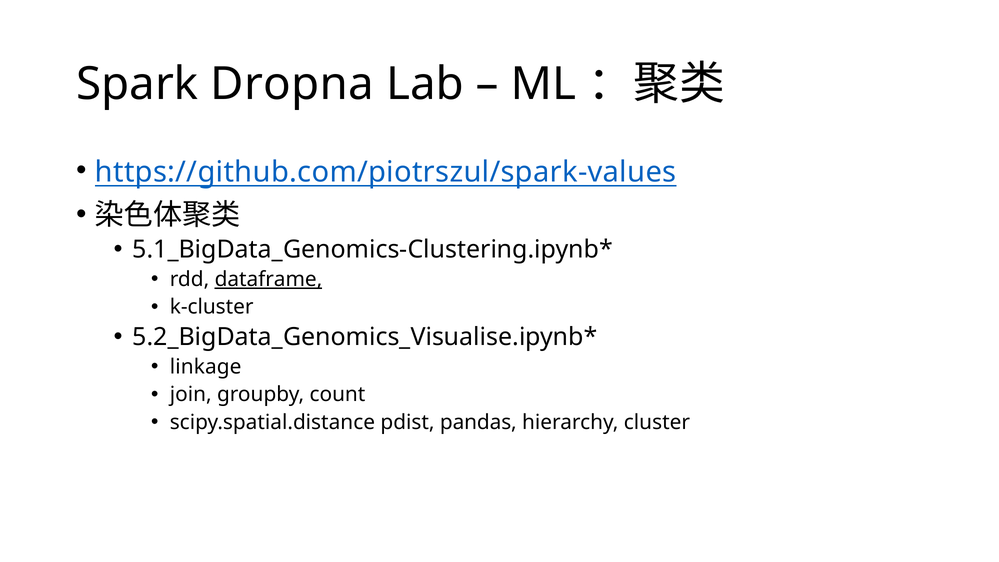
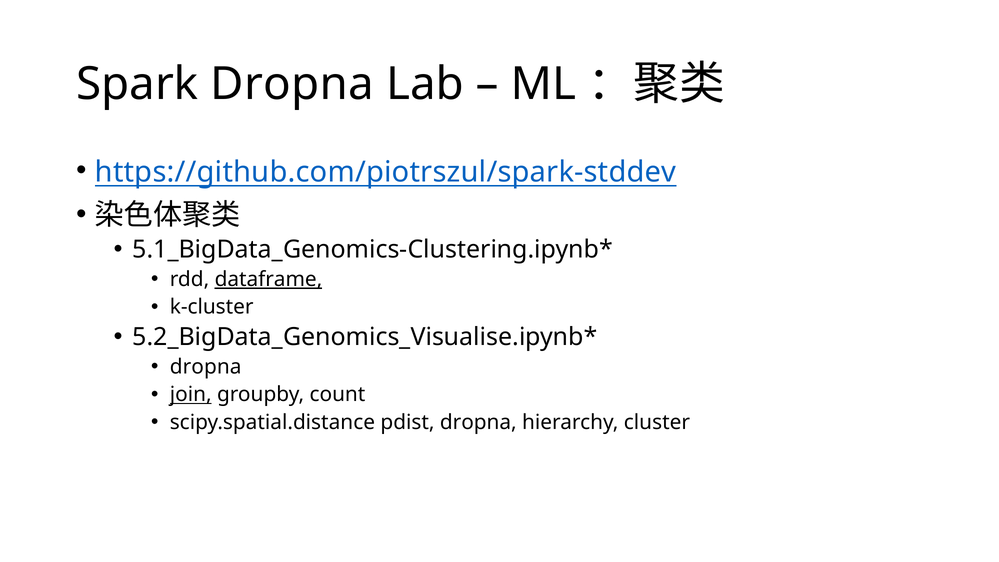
https://github.com/piotrszul/spark-values: https://github.com/piotrszul/spark-values -> https://github.com/piotrszul/spark-stddev
linkage at (206, 367): linkage -> dropna
join underline: none -> present
pdist pandas: pandas -> dropna
